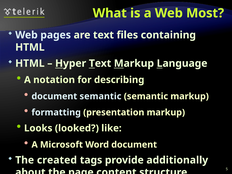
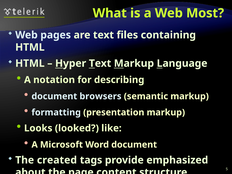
document semantic: semantic -> browsers
additionally: additionally -> emphasized
